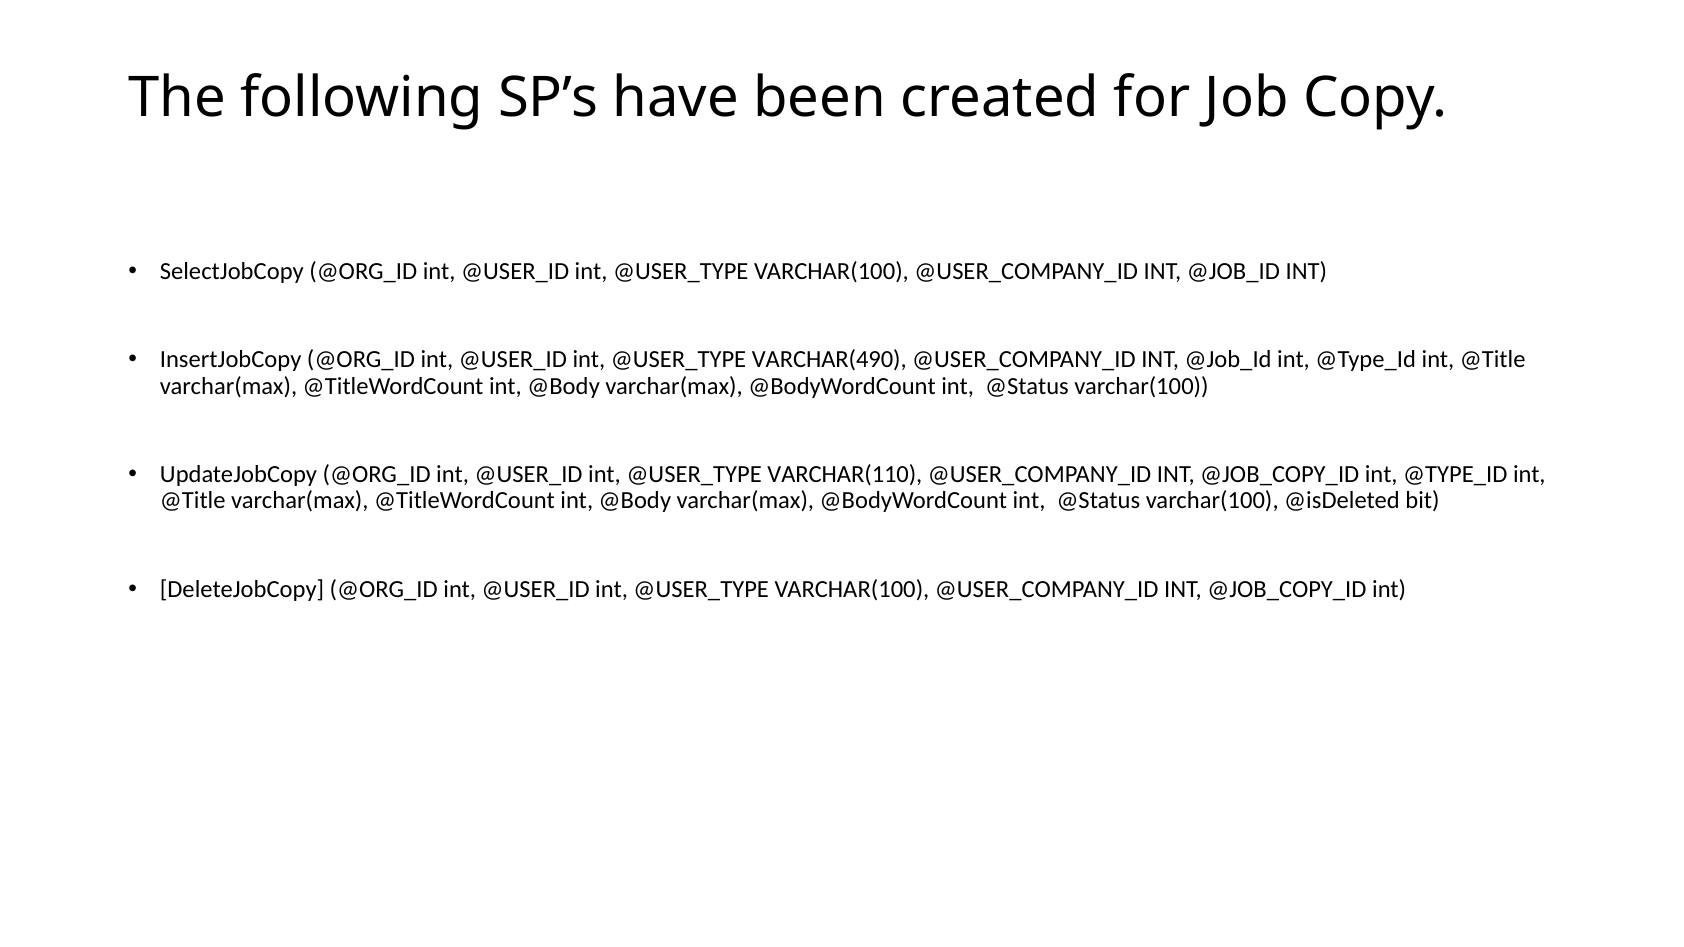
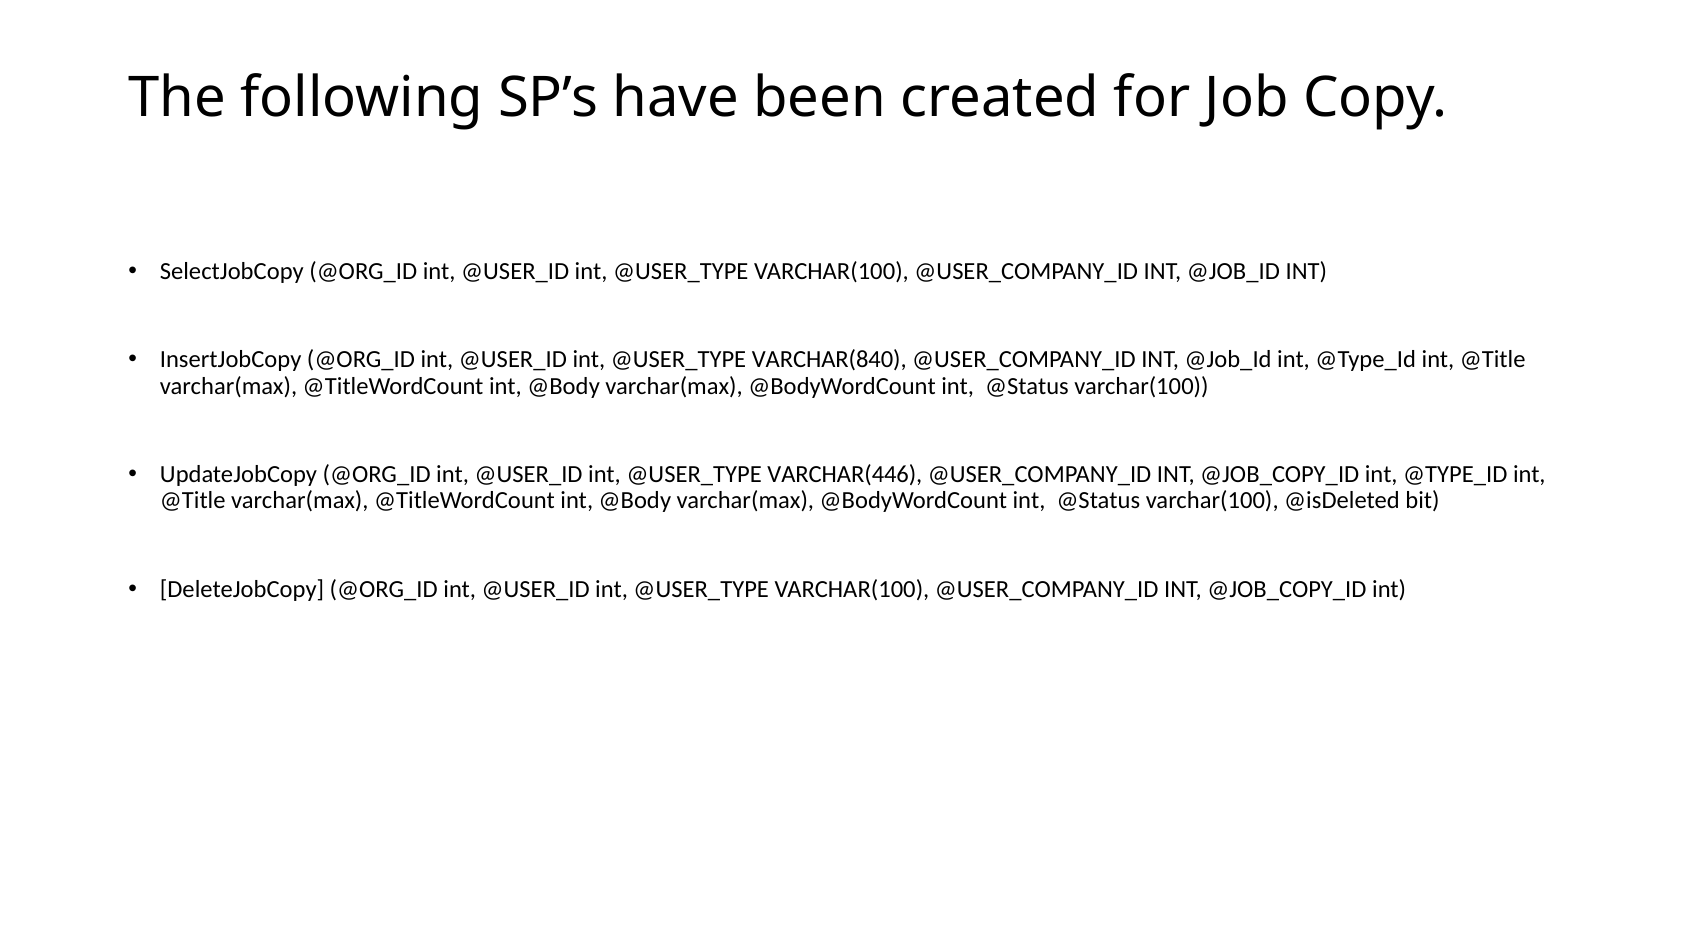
VARCHAR(490: VARCHAR(490 -> VARCHAR(840
VARCHAR(110: VARCHAR(110 -> VARCHAR(446
